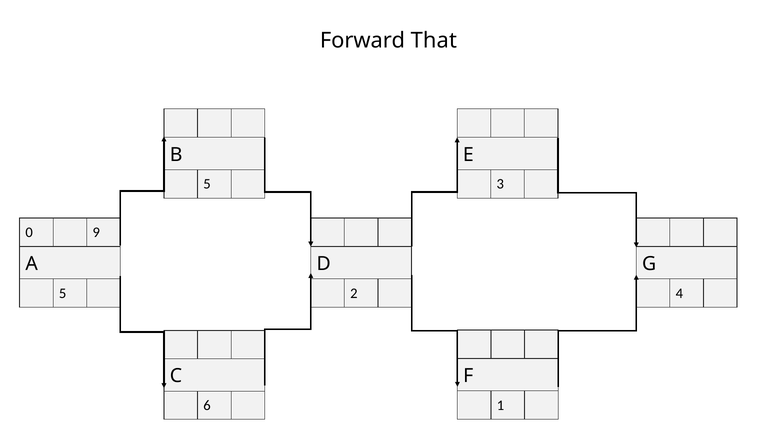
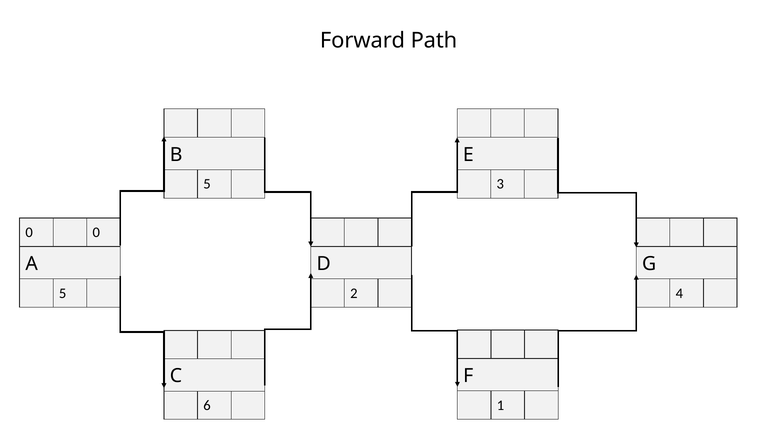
That: That -> Path
0 9: 9 -> 0
